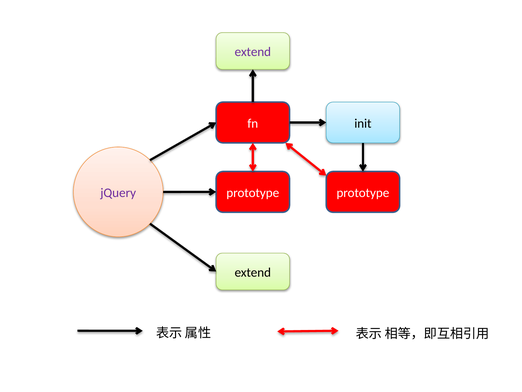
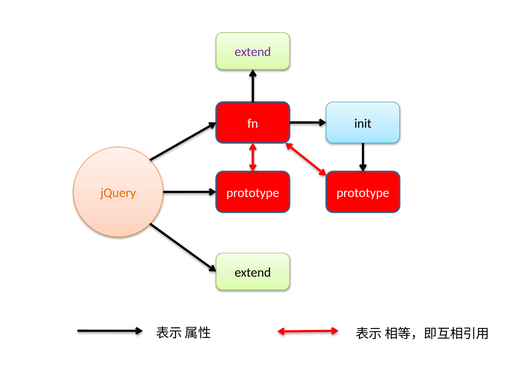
jQuery colour: purple -> orange
